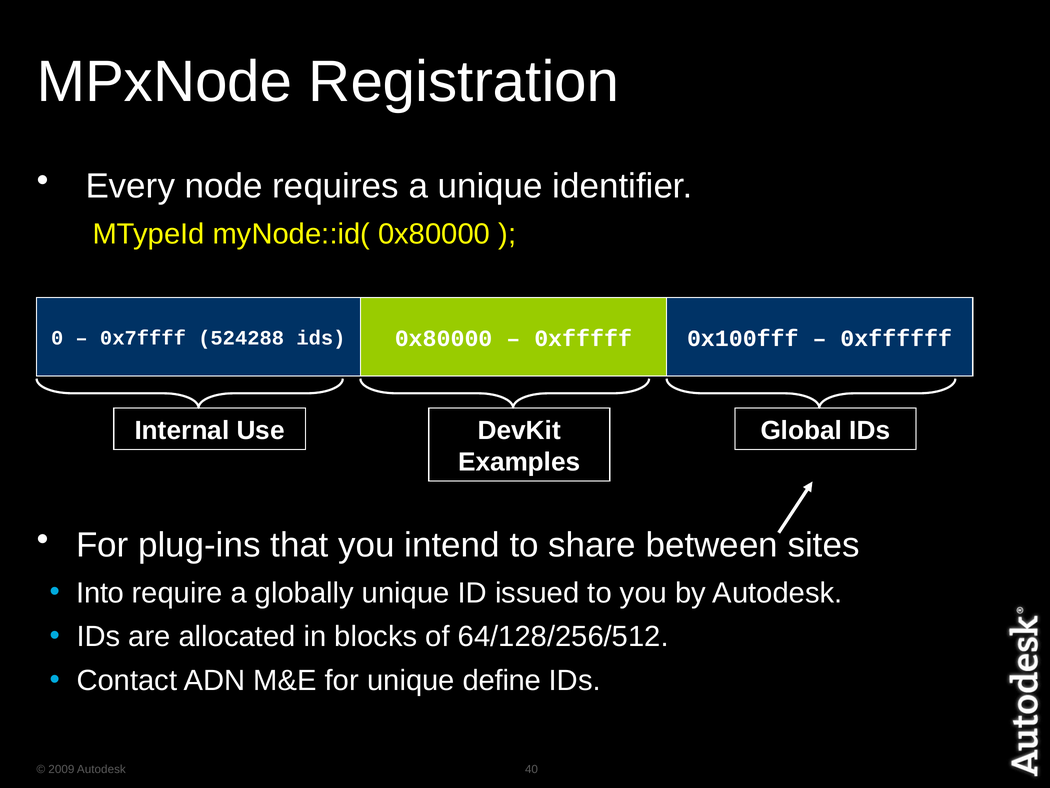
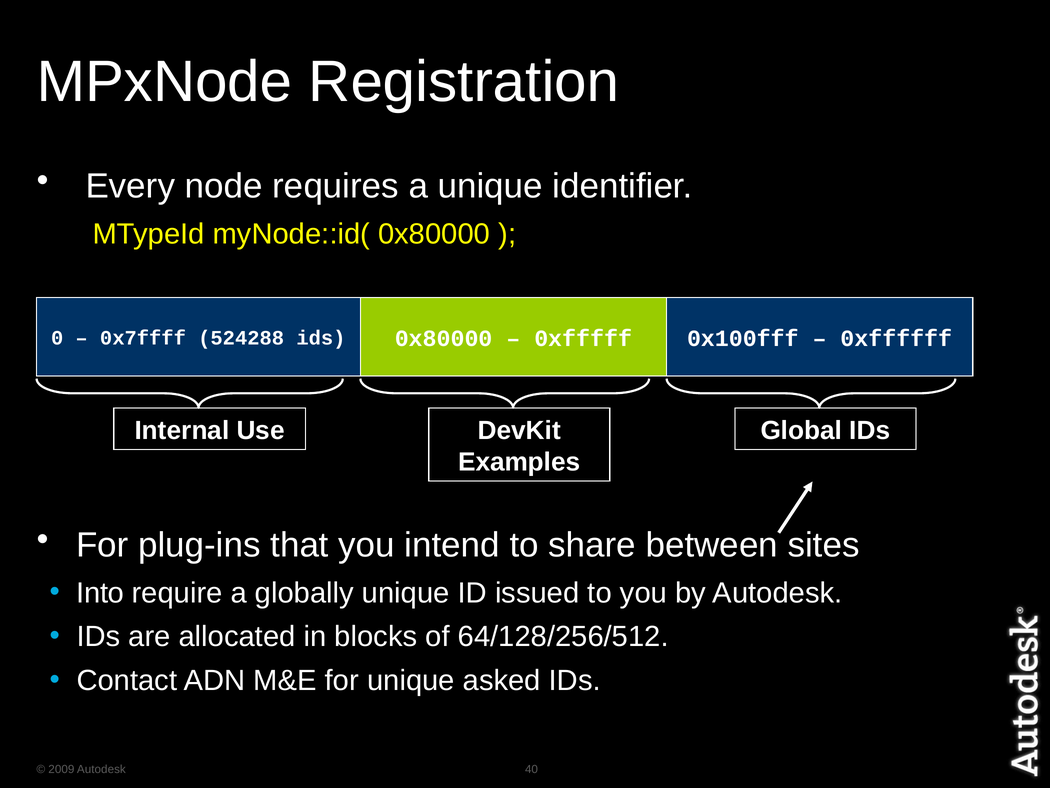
define: define -> asked
